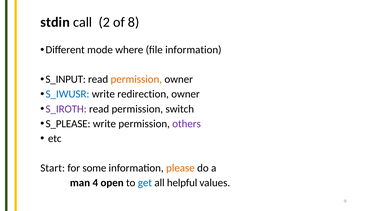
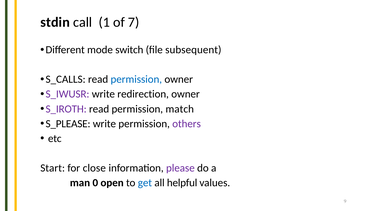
2: 2 -> 1
8: 8 -> 7
where: where -> switch
file information: information -> subsequent
S_INPUT: S_INPUT -> S_CALLS
permission at (136, 79) colour: orange -> blue
S_IWUSR colour: blue -> purple
switch: switch -> match
some: some -> close
please colour: orange -> purple
4: 4 -> 0
